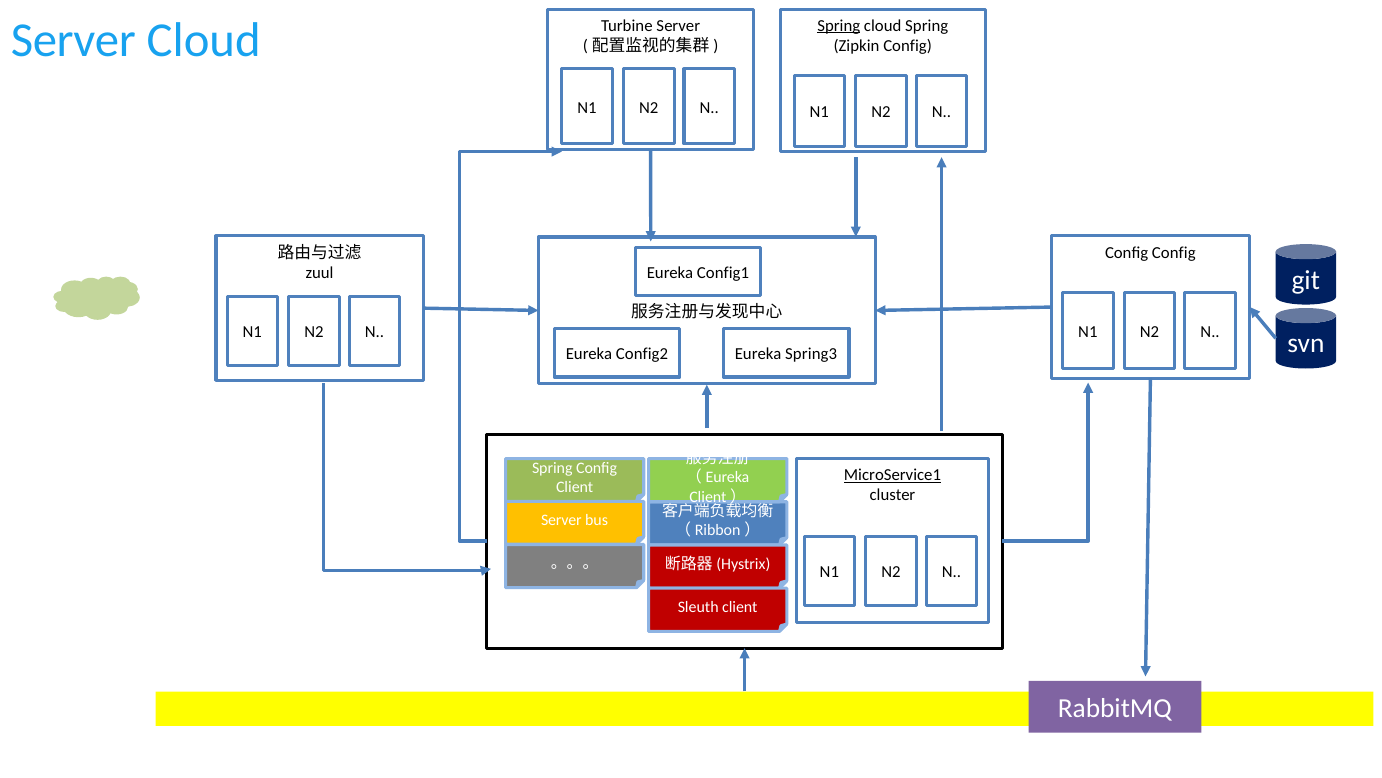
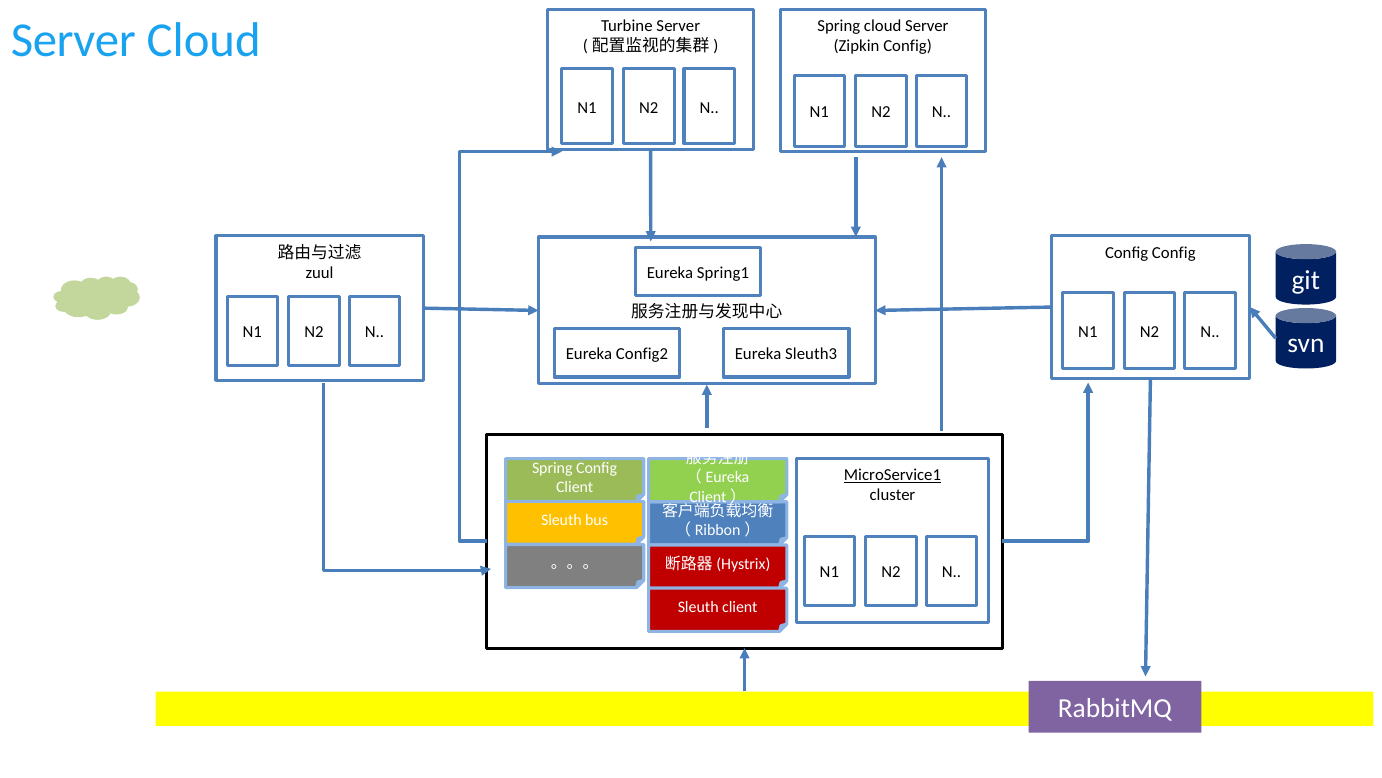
Spring at (839, 26) underline: present -> none
cloud Spring: Spring -> Server
Config1: Config1 -> Spring1
Spring3: Spring3 -> Sleuth3
Server at (561, 520): Server -> Sleuth
